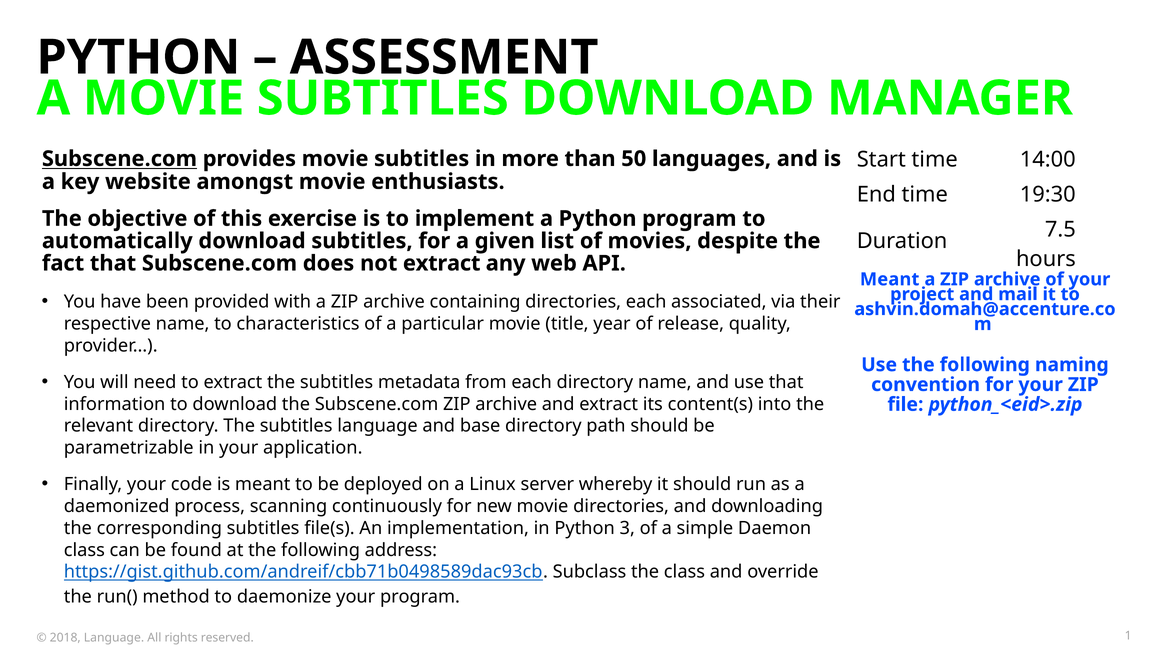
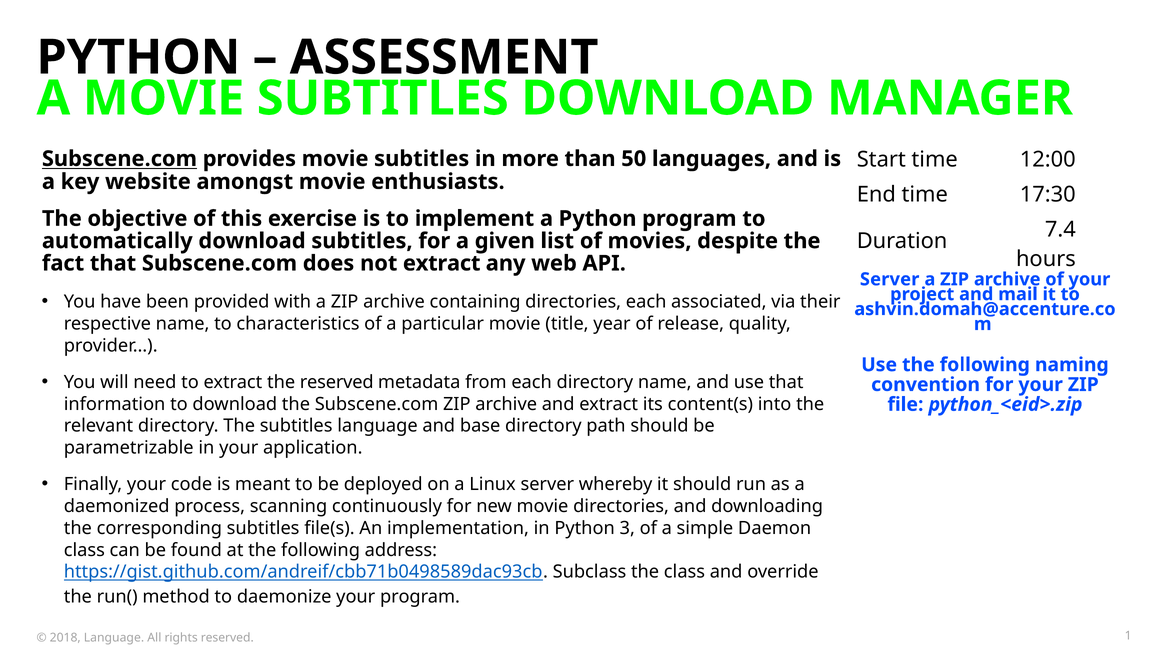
14:00: 14:00 -> 12:00
19:30: 19:30 -> 17:30
7.5: 7.5 -> 7.4
Meant at (890, 279): Meant -> Server
extract the subtitles: subtitles -> reserved
